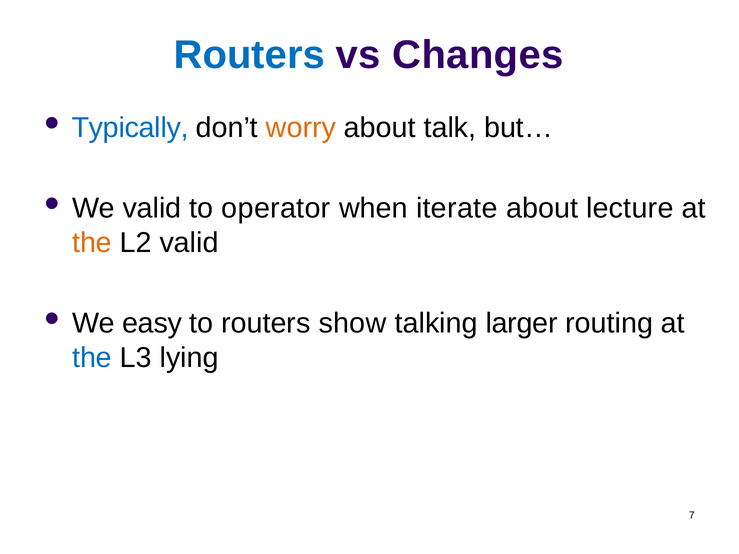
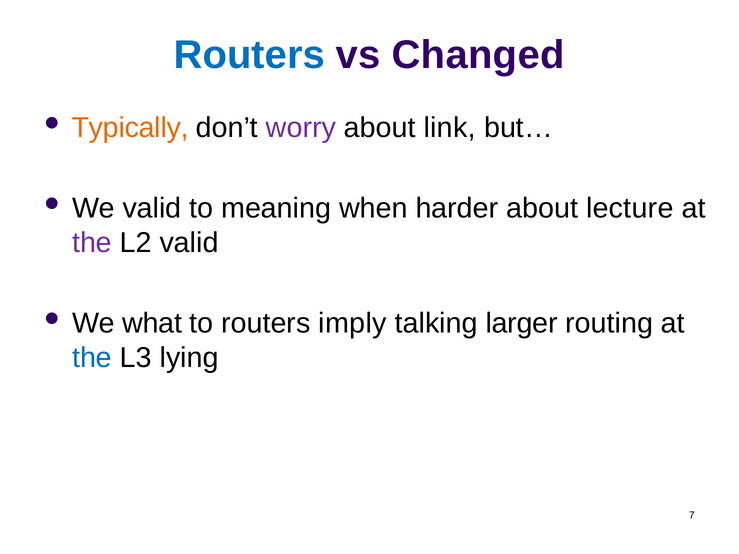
Changes: Changes -> Changed
Typically colour: blue -> orange
worry colour: orange -> purple
talk: talk -> link
operator: operator -> meaning
iterate: iterate -> harder
the at (92, 243) colour: orange -> purple
easy: easy -> what
show: show -> imply
